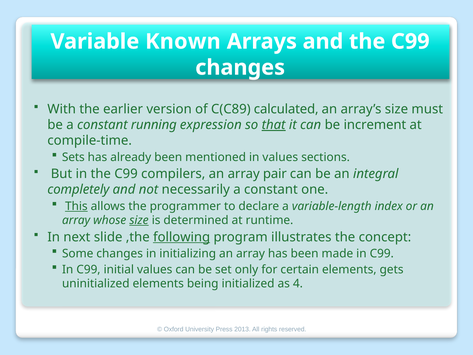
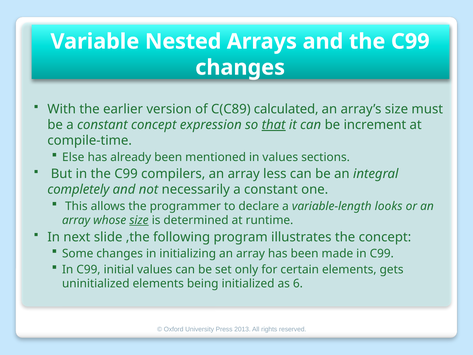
Known: Known -> Nested
constant running: running -> concept
Sets: Sets -> Else
pair: pair -> less
This underline: present -> none
index: index -> looks
following underline: present -> none
4: 4 -> 6
